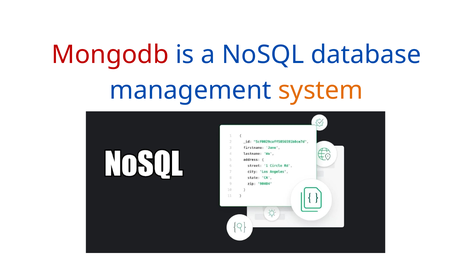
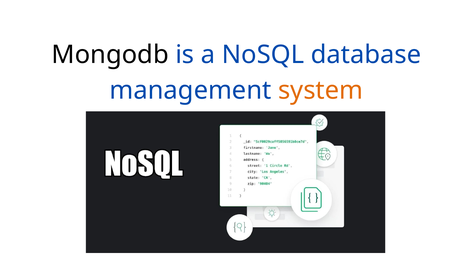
Mongodb colour: red -> black
